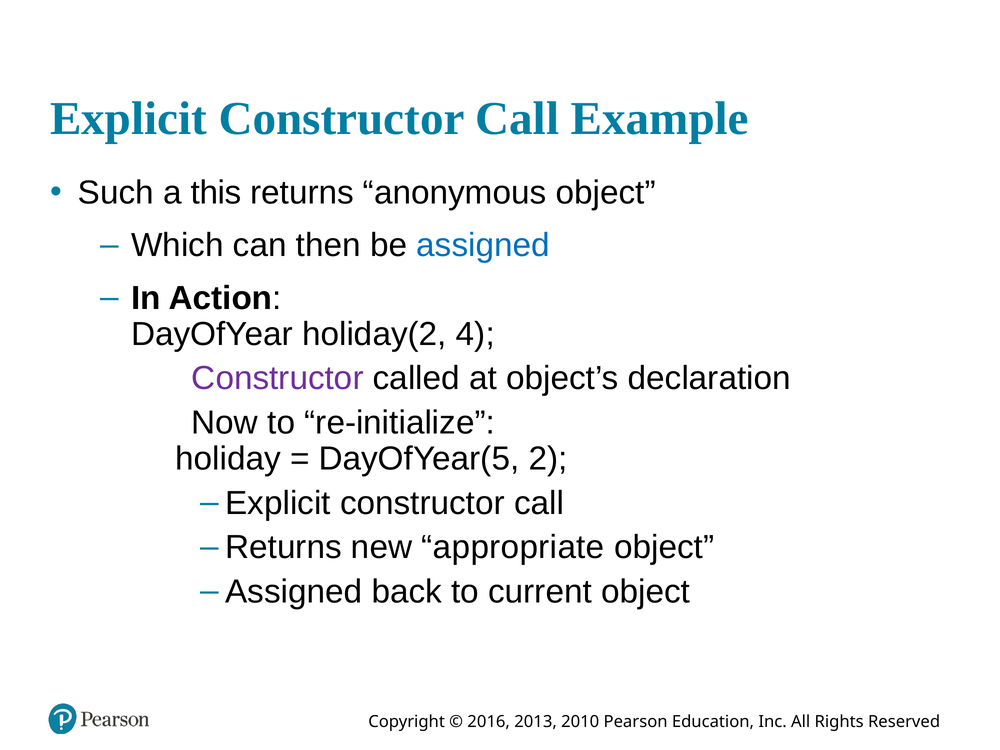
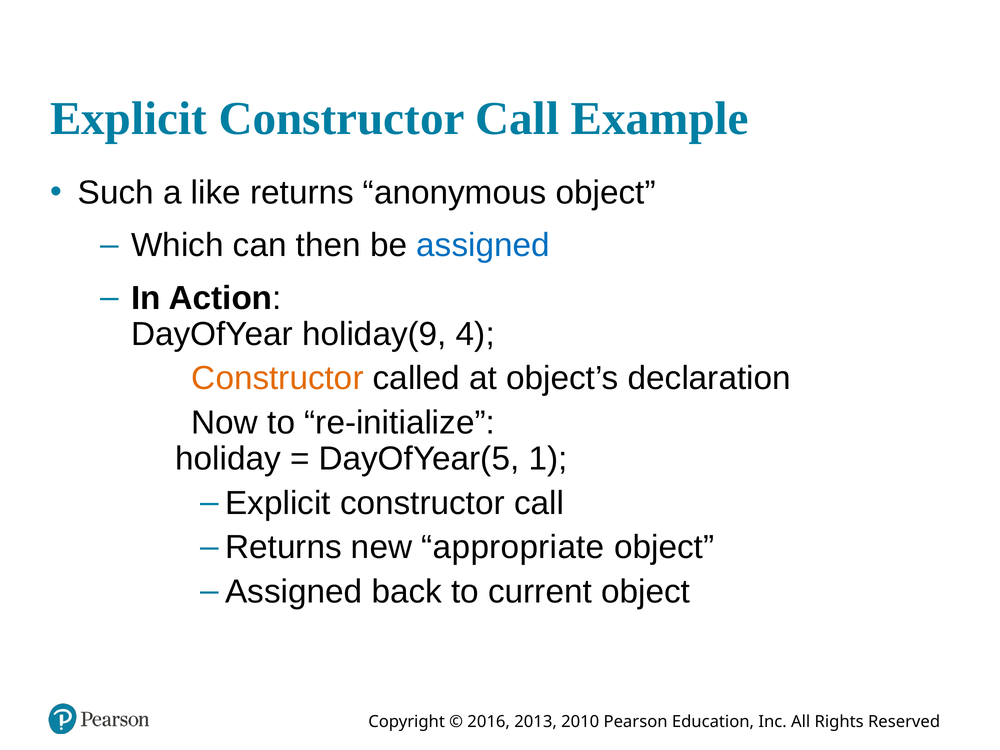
this: this -> like
holiday(2: holiday(2 -> holiday(9
Constructor at (278, 378) colour: purple -> orange
2: 2 -> 1
